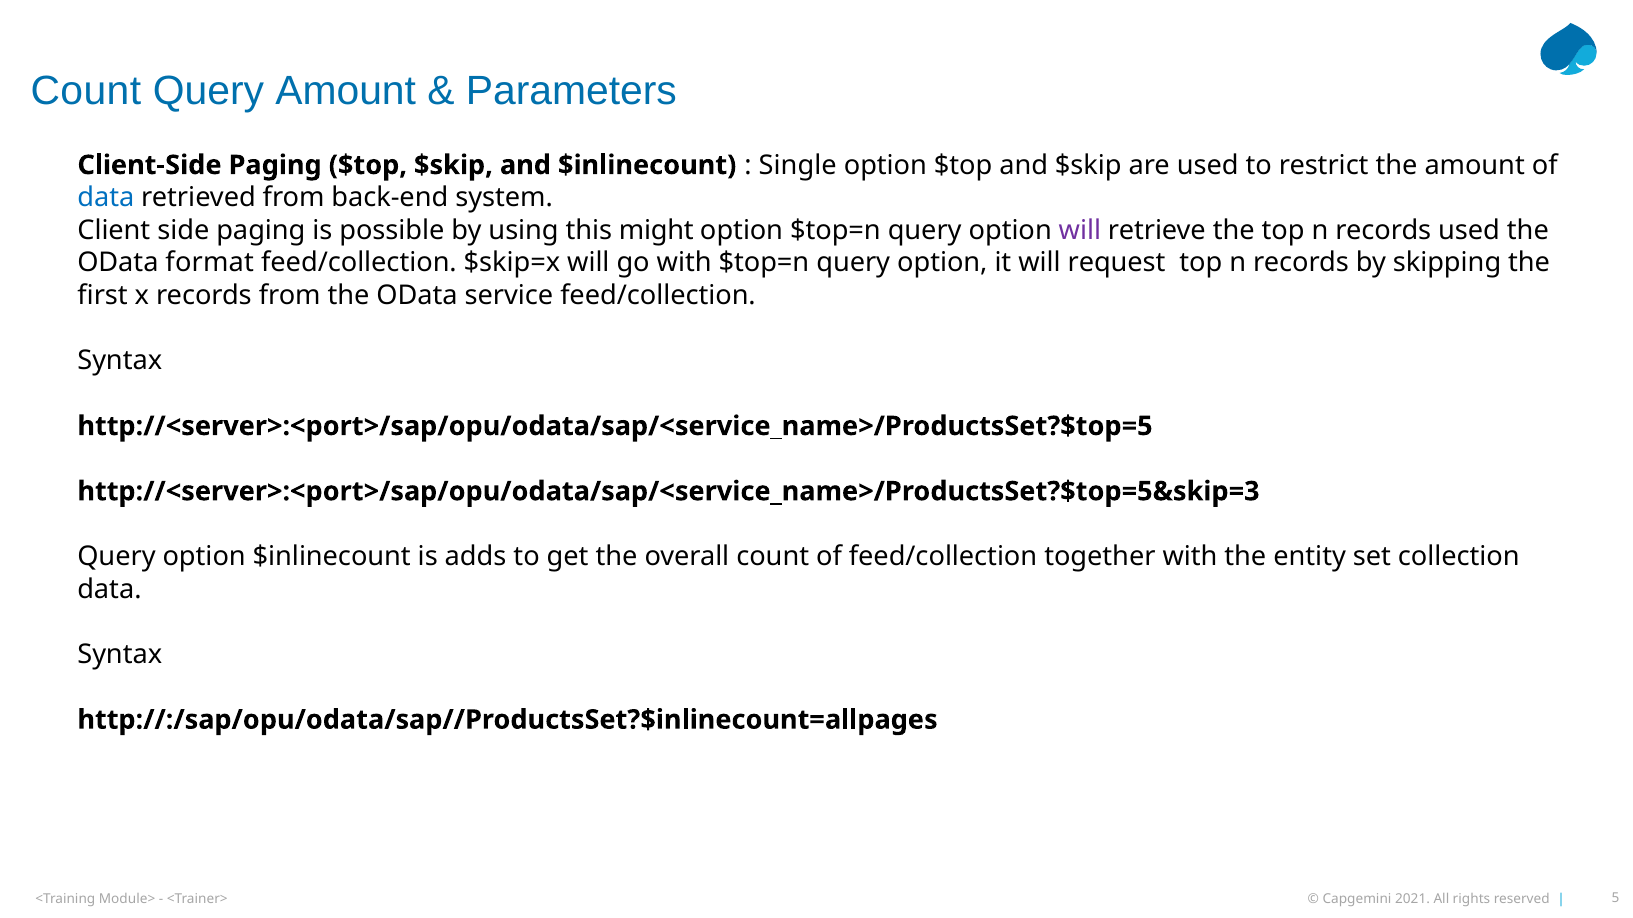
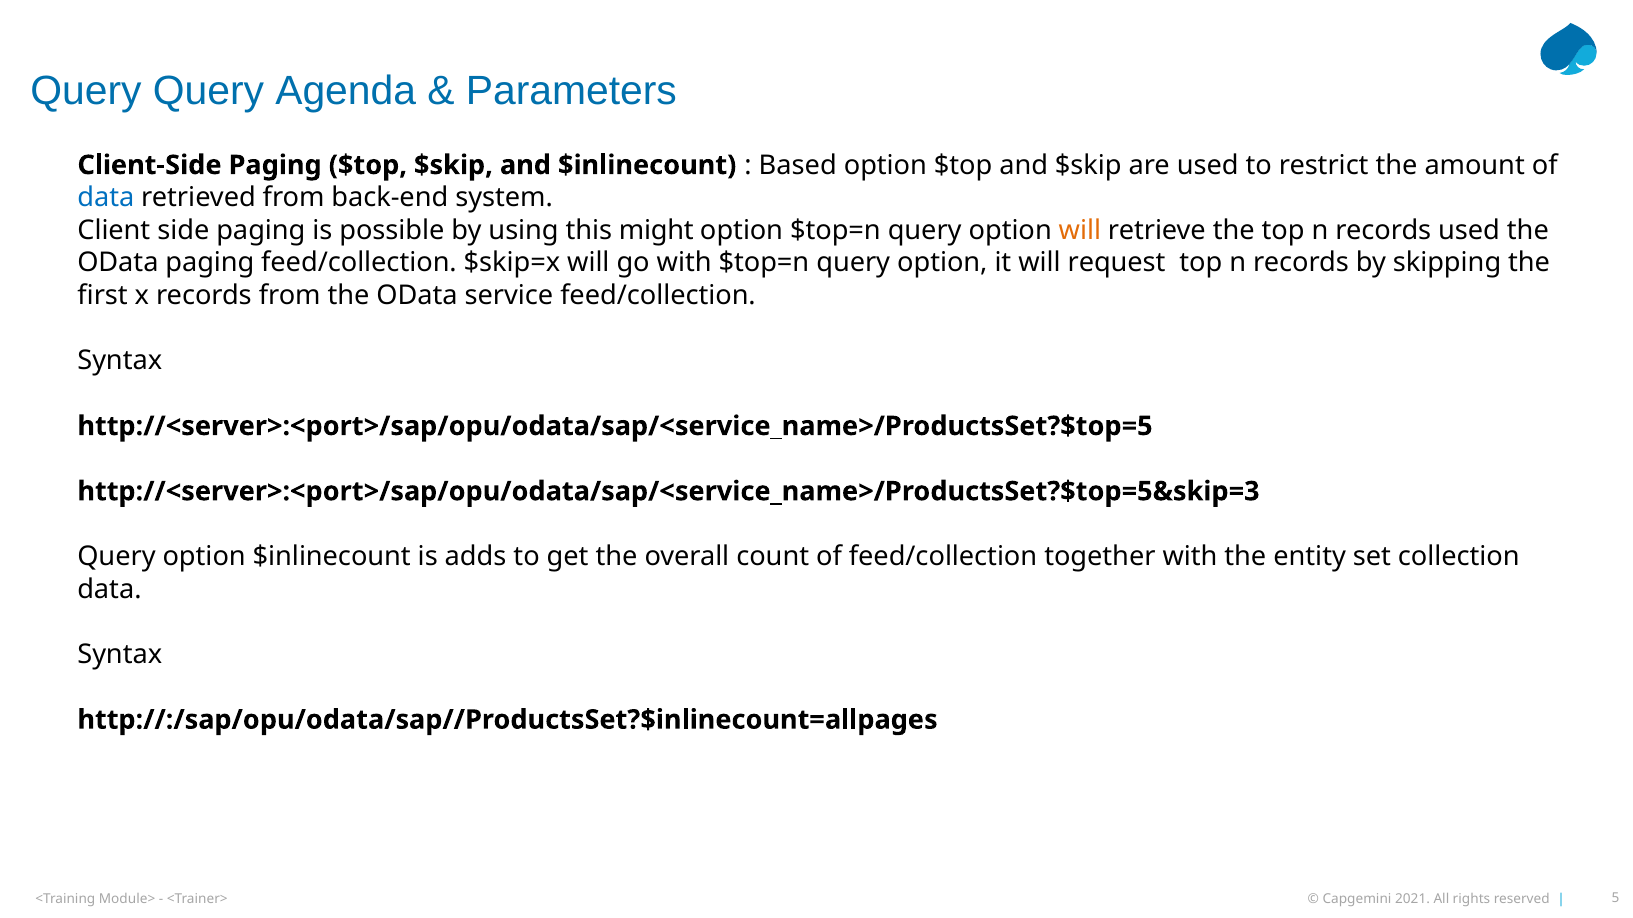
Count at (86, 91): Count -> Query
Query Amount: Amount -> Agenda
Single: Single -> Based
will at (1080, 231) colour: purple -> orange
OData format: format -> paging
